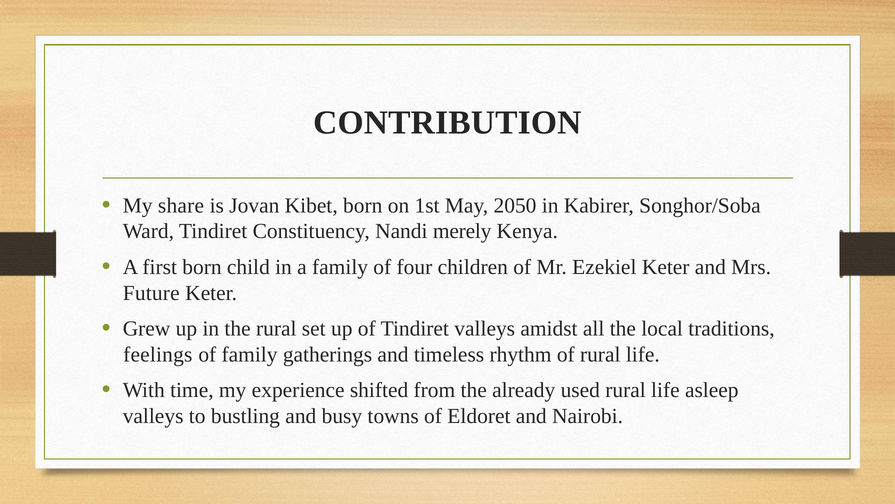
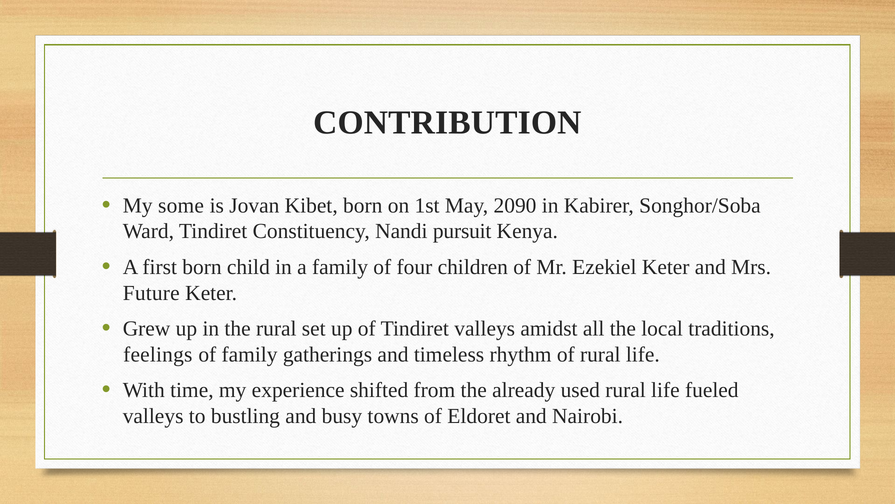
share: share -> some
2050: 2050 -> 2090
merely: merely -> pursuit
asleep: asleep -> fueled
